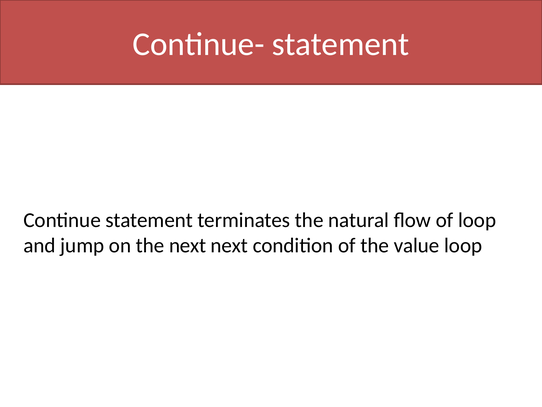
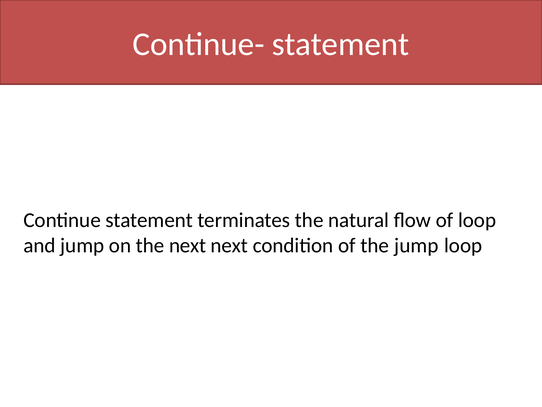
the value: value -> jump
